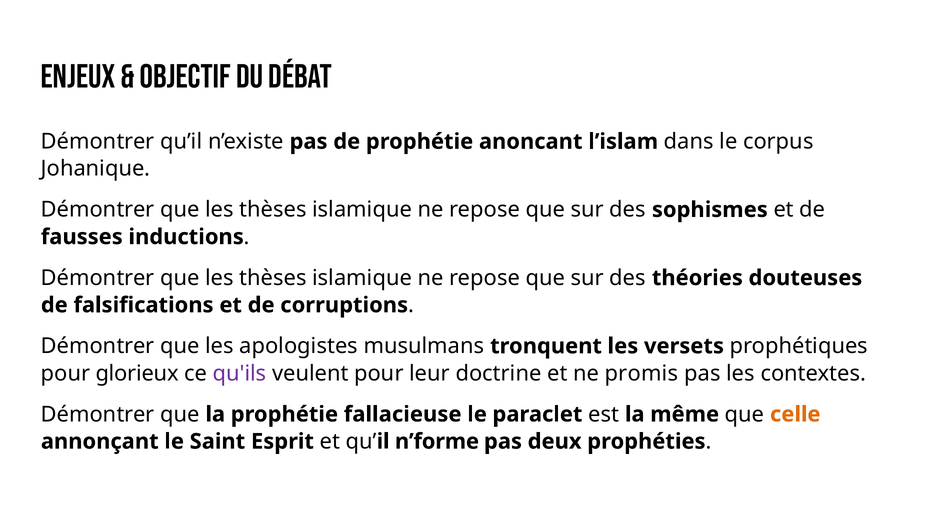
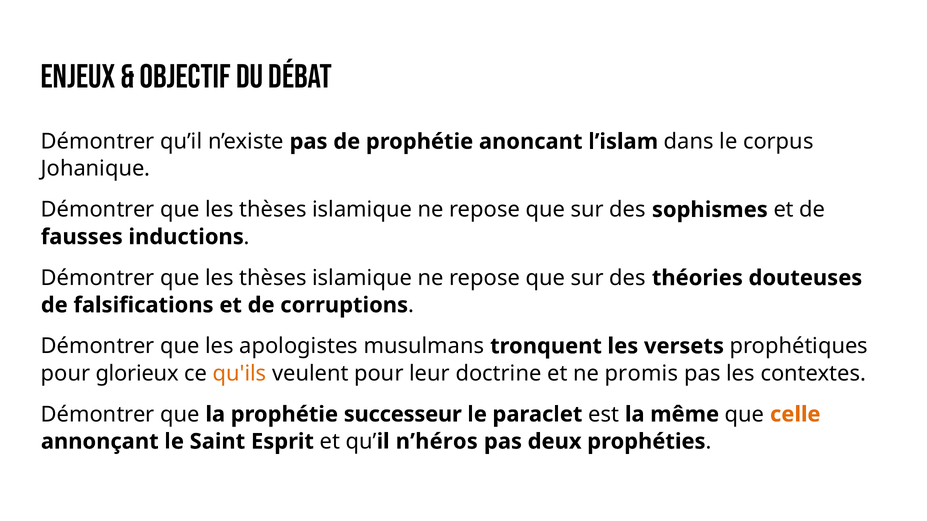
qu'ils colour: purple -> orange
fallacieuse: fallacieuse -> successeur
n’forme: n’forme -> n’héros
